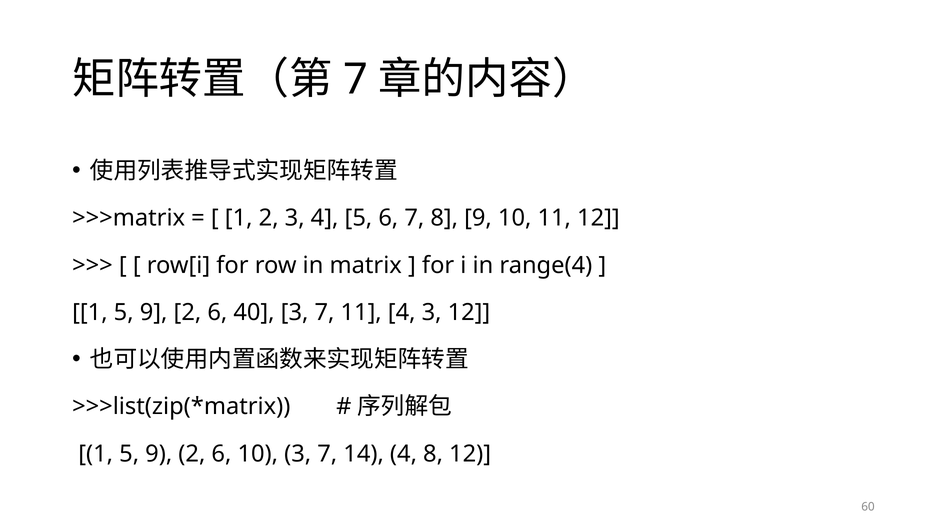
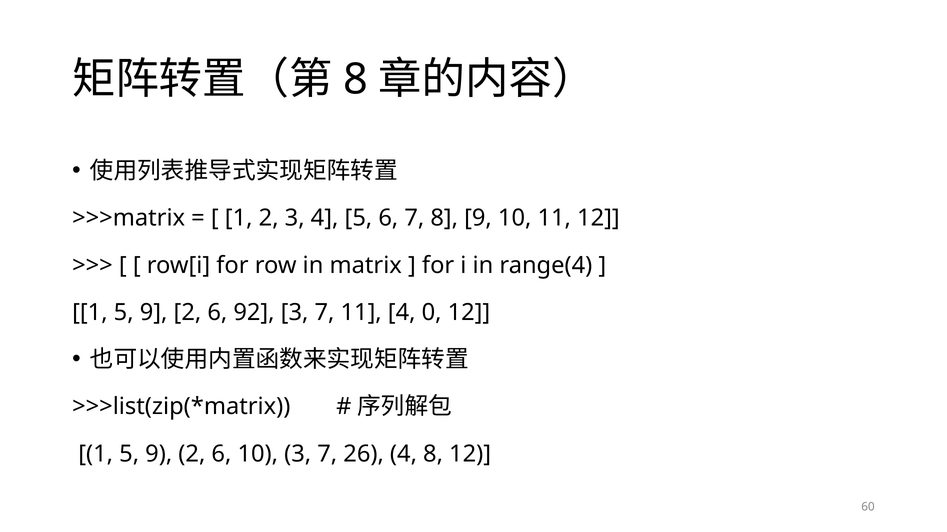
7 at (356, 80): 7 -> 8
40: 40 -> 92
4 3: 3 -> 0
14: 14 -> 26
